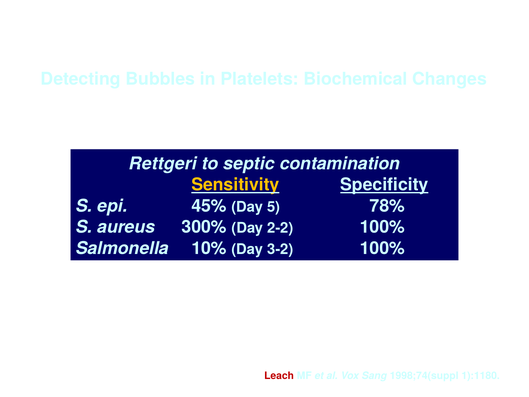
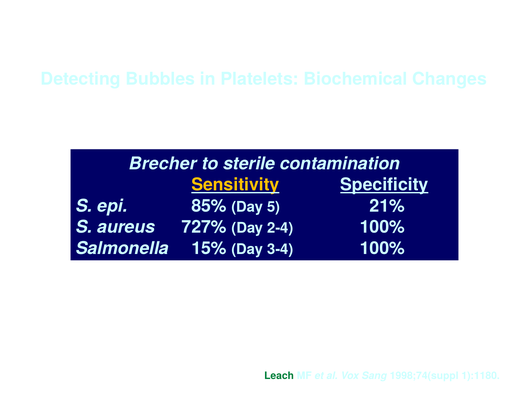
Rettgeri: Rettgeri -> Brecher
septic: septic -> sterile
45%: 45% -> 85%
78%: 78% -> 21%
300%: 300% -> 727%
2-2: 2-2 -> 2-4
10%: 10% -> 15%
3-2: 3-2 -> 3-4
Leach colour: red -> green
